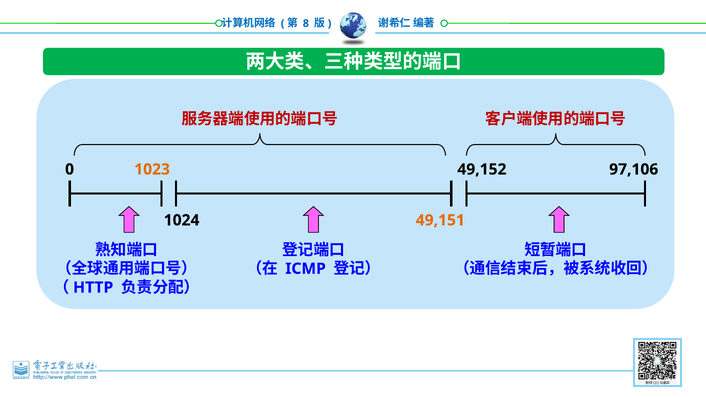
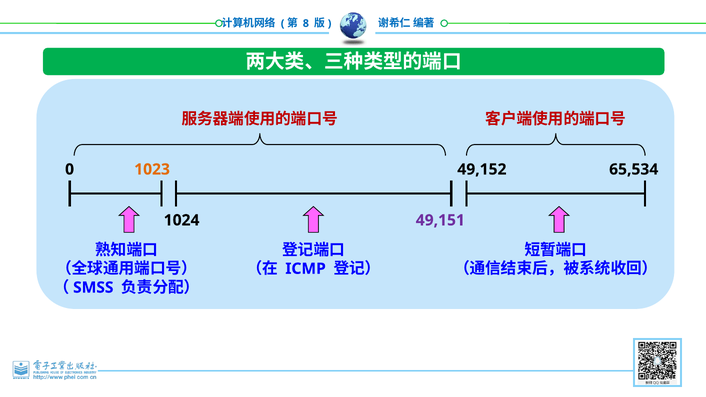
97,106: 97,106 -> 65,534
49,151 colour: orange -> purple
HTTP: HTTP -> SMSS
